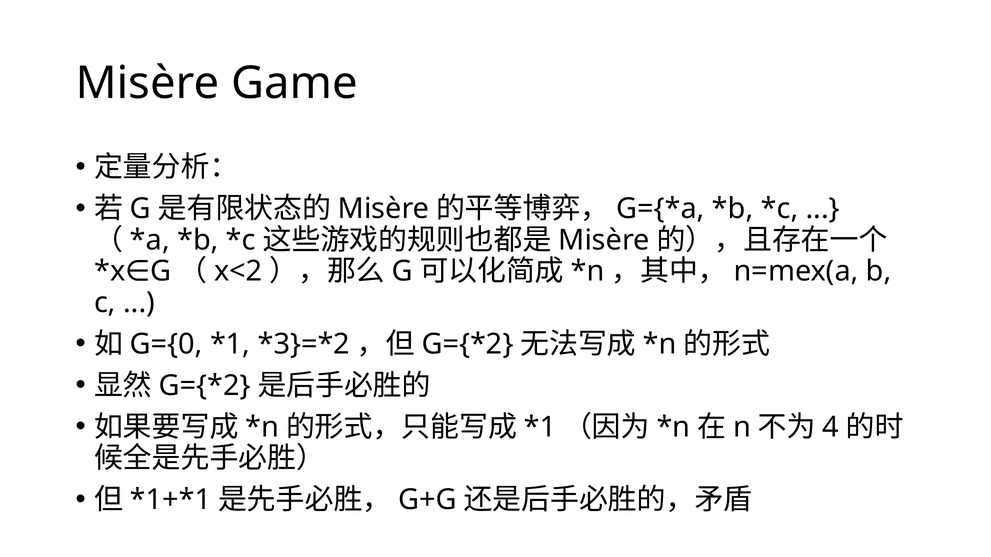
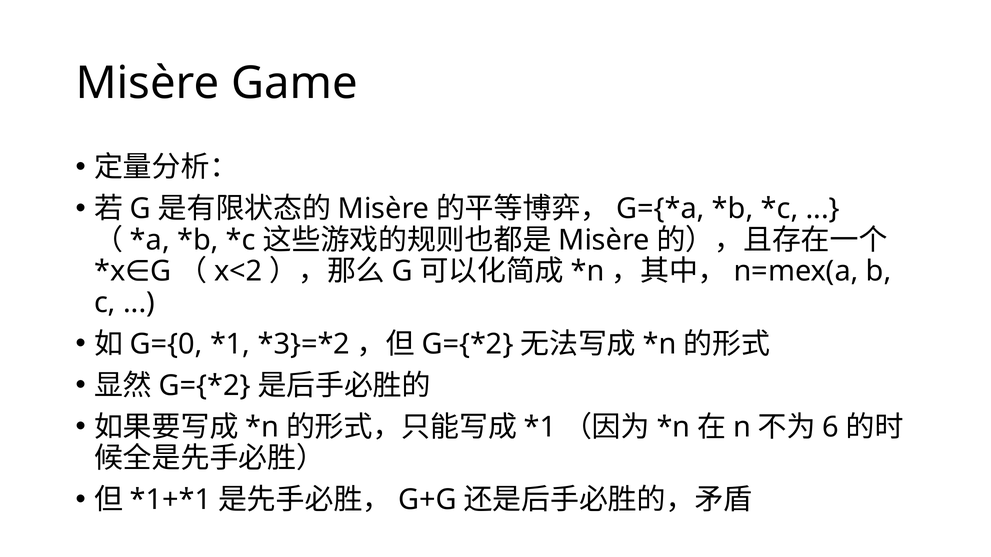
4: 4 -> 6
